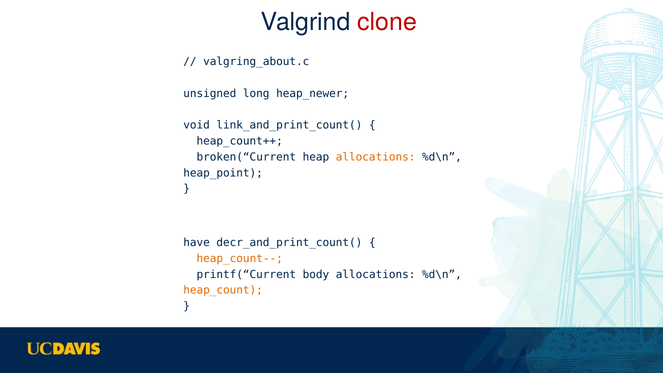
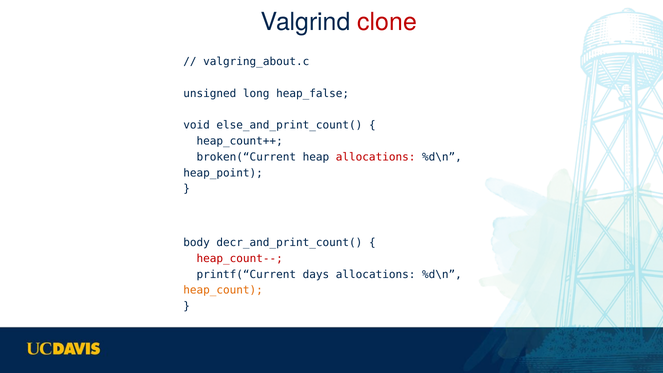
heap_newer: heap_newer -> heap_false
link_and_print_count(: link_and_print_count( -> else_and_print_count(
allocations at (376, 157) colour: orange -> red
have: have -> body
heap_count-- colour: orange -> red
body: body -> days
